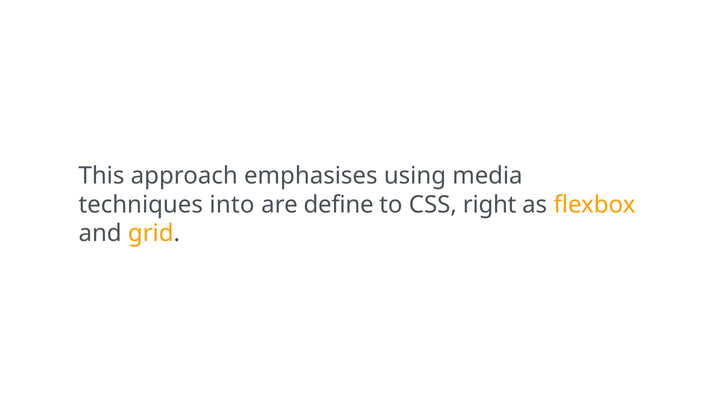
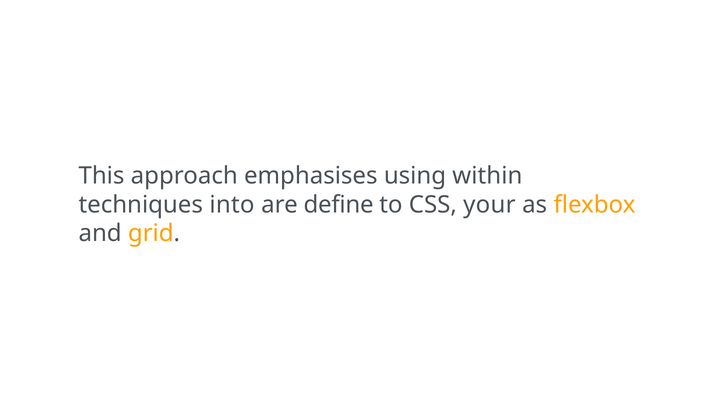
media: media -> within
right: right -> your
